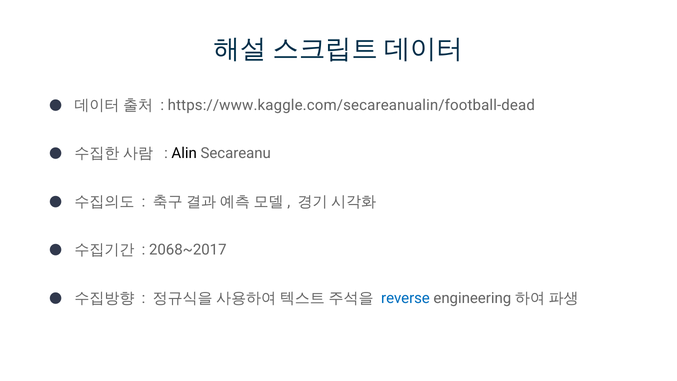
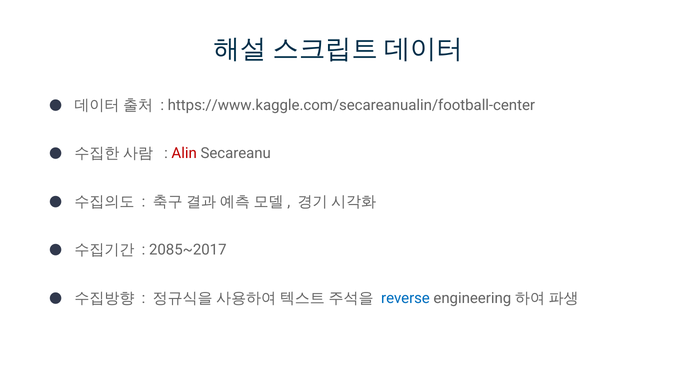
https://www.kaggle.com/secareanualin/football-dead: https://www.kaggle.com/secareanualin/football-dead -> https://www.kaggle.com/secareanualin/football-center
Alin colour: black -> red
2068~2017: 2068~2017 -> 2085~2017
